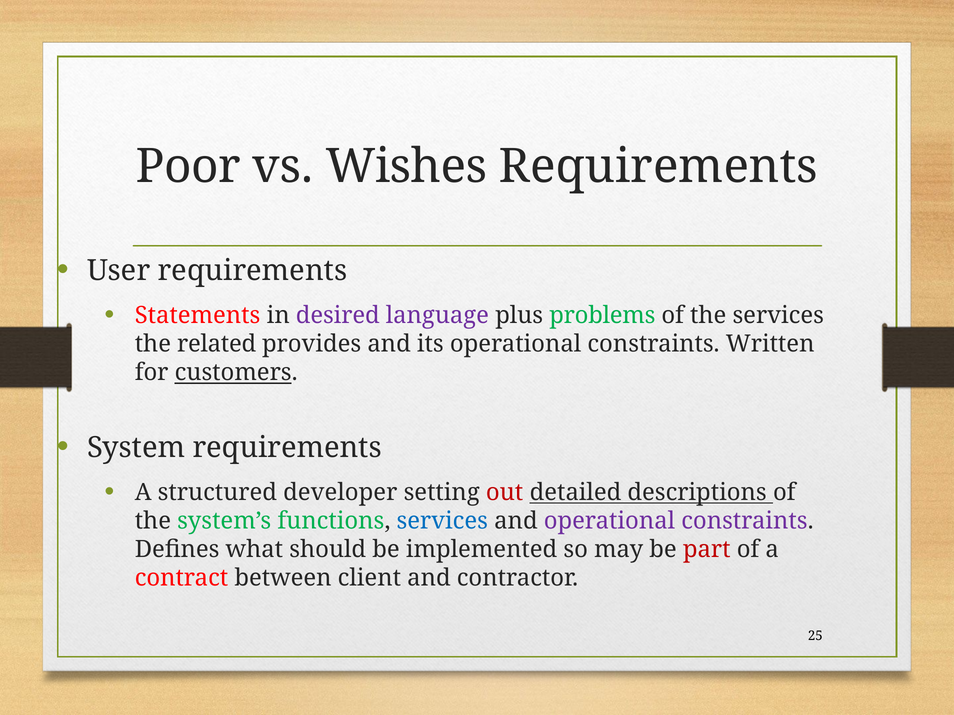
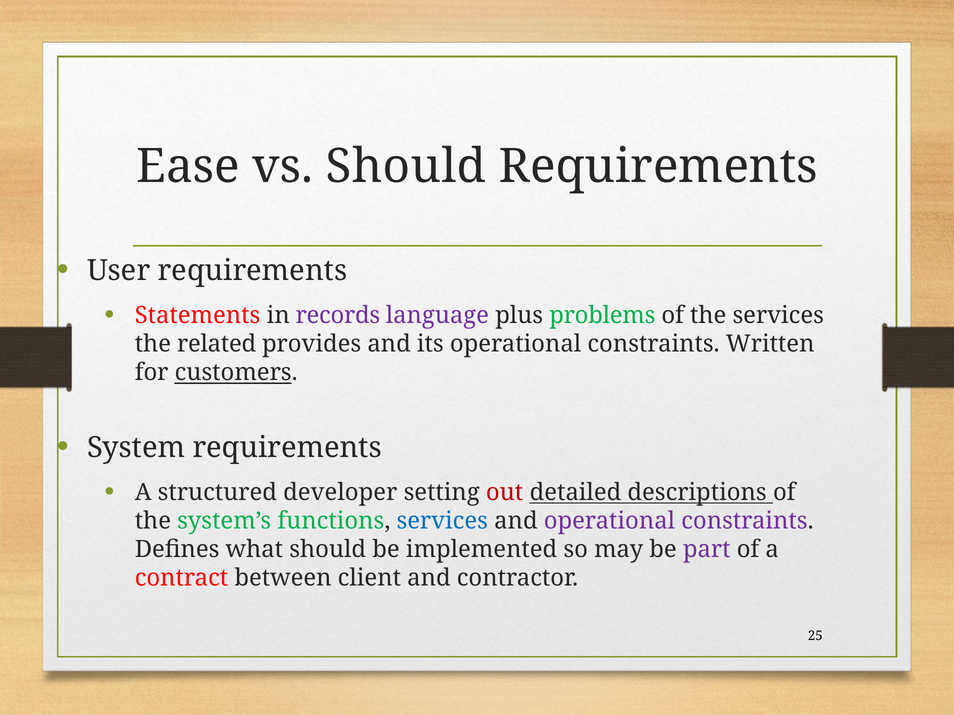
Poor: Poor -> Ease
vs Wishes: Wishes -> Should
desired: desired -> records
part colour: red -> purple
